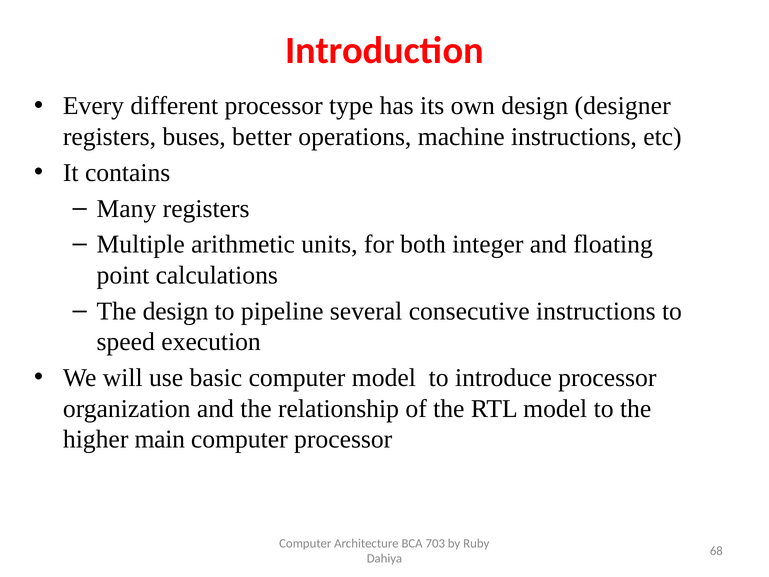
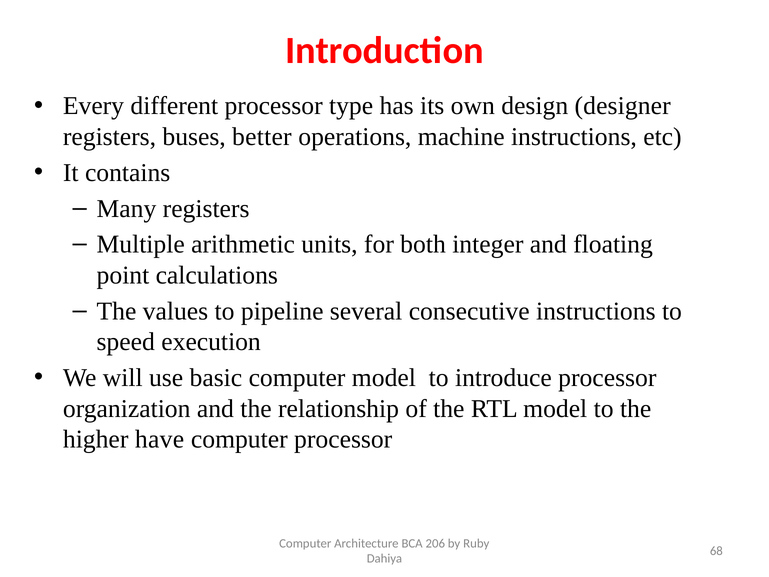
The design: design -> values
main: main -> have
703: 703 -> 206
